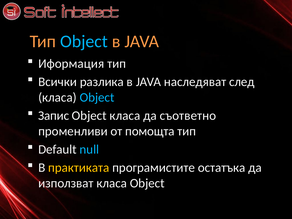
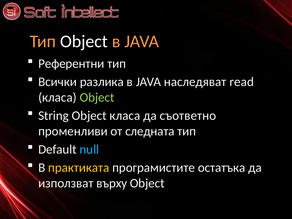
Object at (84, 41) colour: light blue -> white
Иформация: Иформация -> Референтни
след: след -> read
Object at (97, 97) colour: light blue -> light green
Запис: Запис -> String
помощта: помощта -> следната
използват класа: класа -> върху
